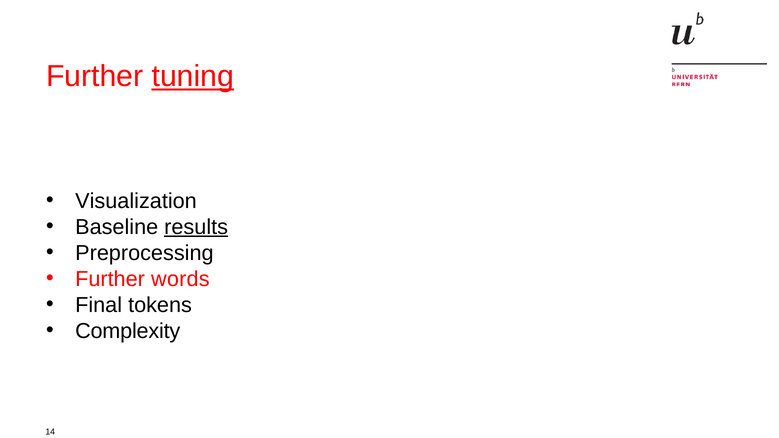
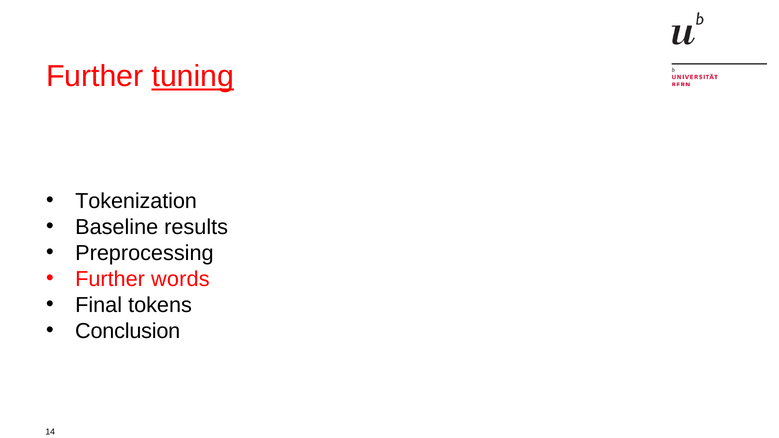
Visualization: Visualization -> Tokenization
results underline: present -> none
Complexity: Complexity -> Conclusion
